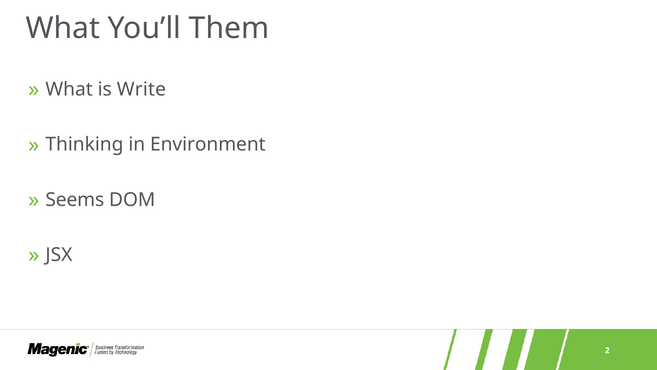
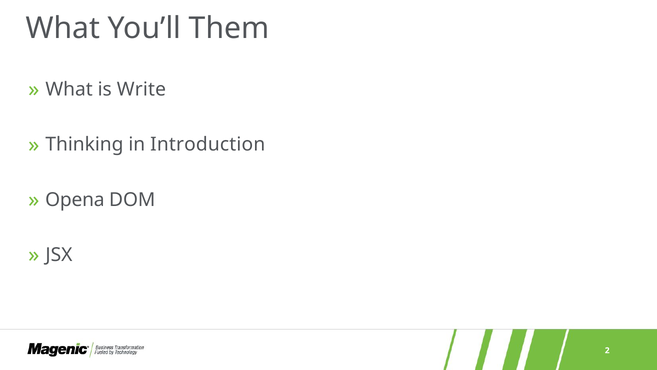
Environment: Environment -> Introduction
Seems: Seems -> Opena
